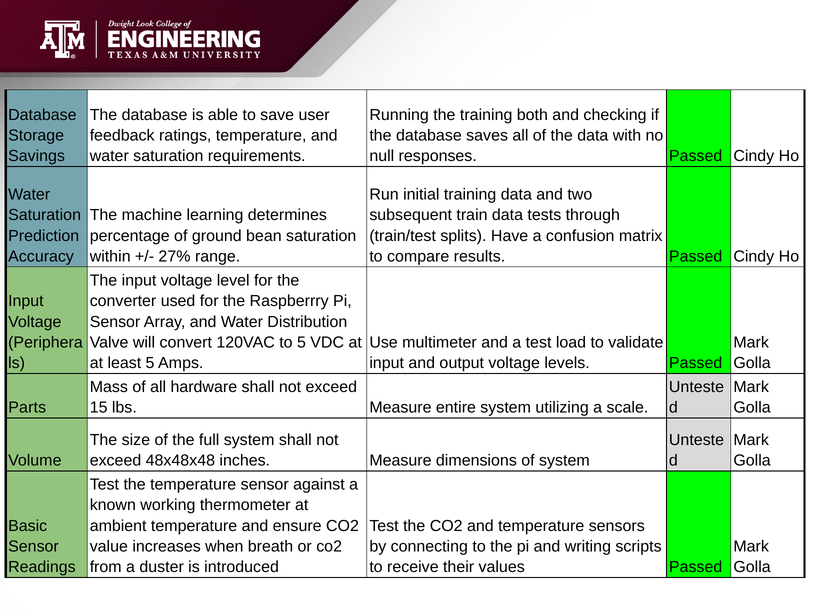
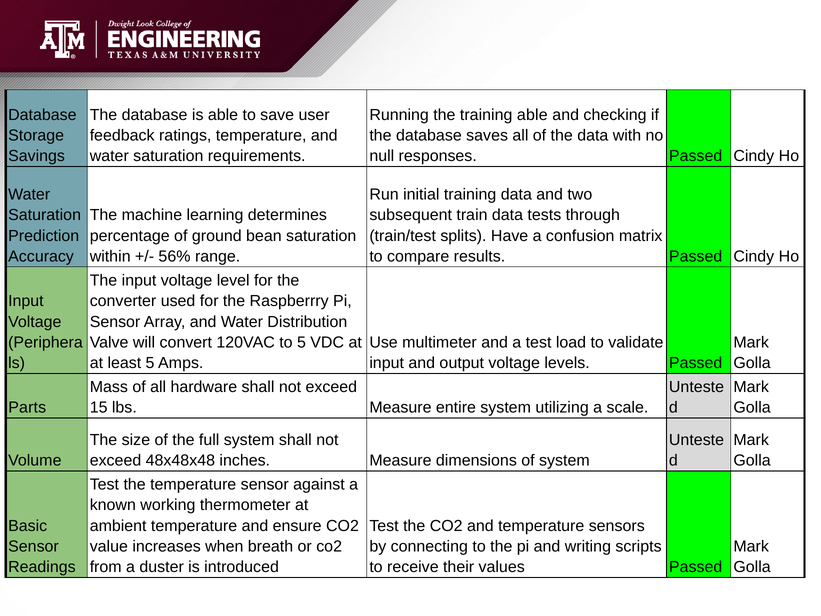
training both: both -> able
27%: 27% -> 56%
